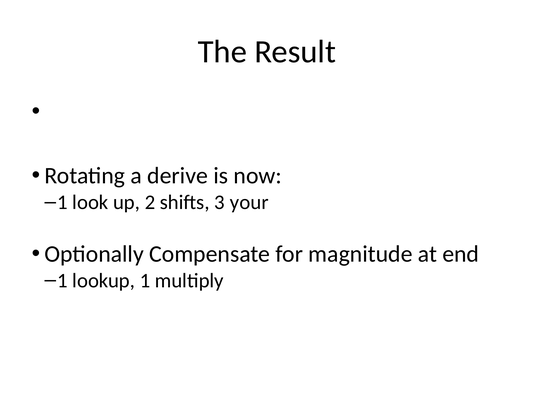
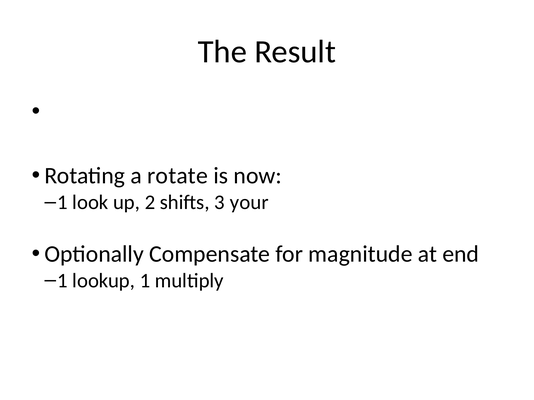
derive: derive -> rotate
